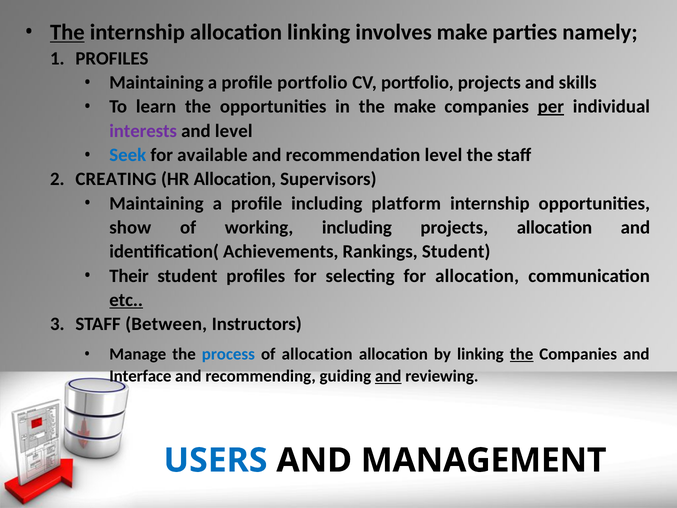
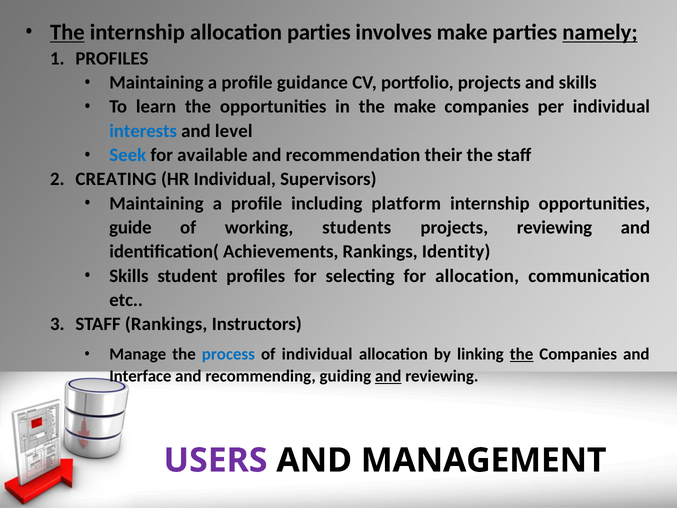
allocation linking: linking -> parties
namely underline: none -> present
profile portfolio: portfolio -> guidance
per underline: present -> none
interests colour: purple -> blue
recommendation level: level -> their
HR Allocation: Allocation -> Individual
show: show -> guide
working including: including -> students
projects allocation: allocation -> reviewing
Rankings Student: Student -> Identity
Their at (129, 276): Their -> Skills
etc underline: present -> none
STAFF Between: Between -> Rankings
of allocation: allocation -> individual
USERS colour: blue -> purple
